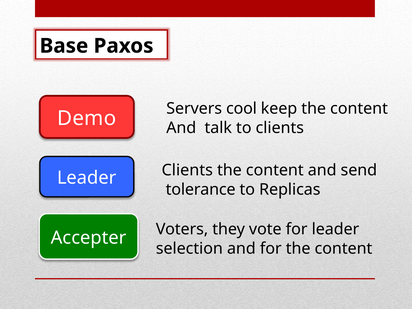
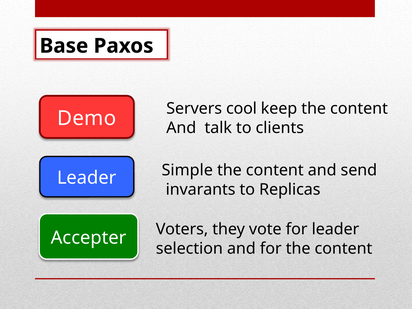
Clients at (187, 170): Clients -> Simple
tolerance: tolerance -> invarants
